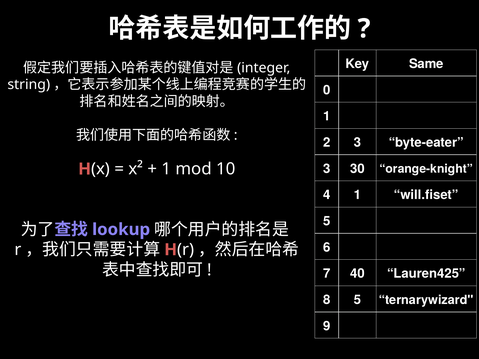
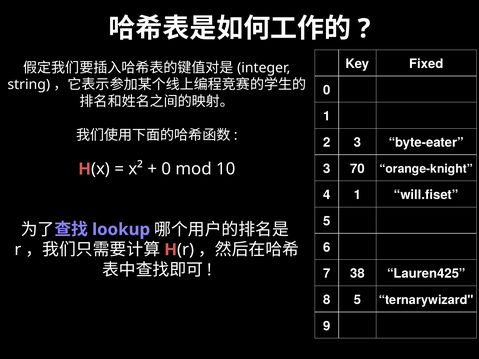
Same: Same -> Fixed
30: 30 -> 70
1 at (166, 169): 1 -> 0
40: 40 -> 38
